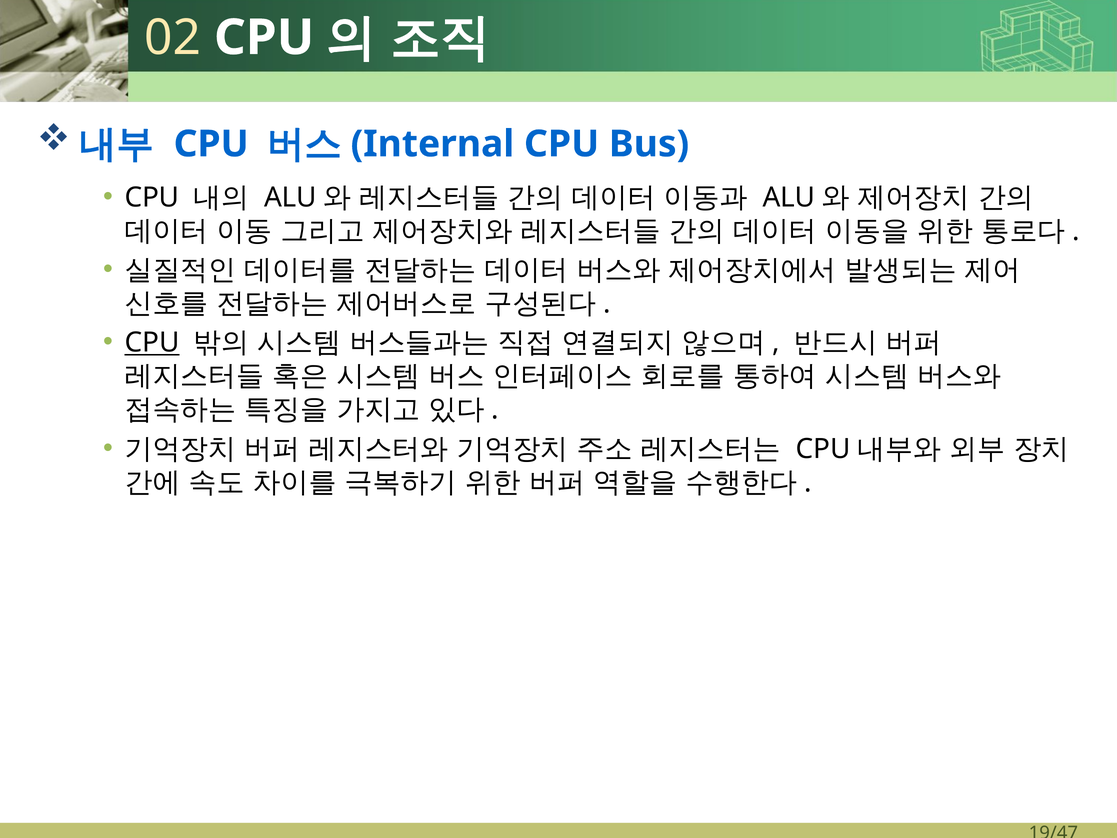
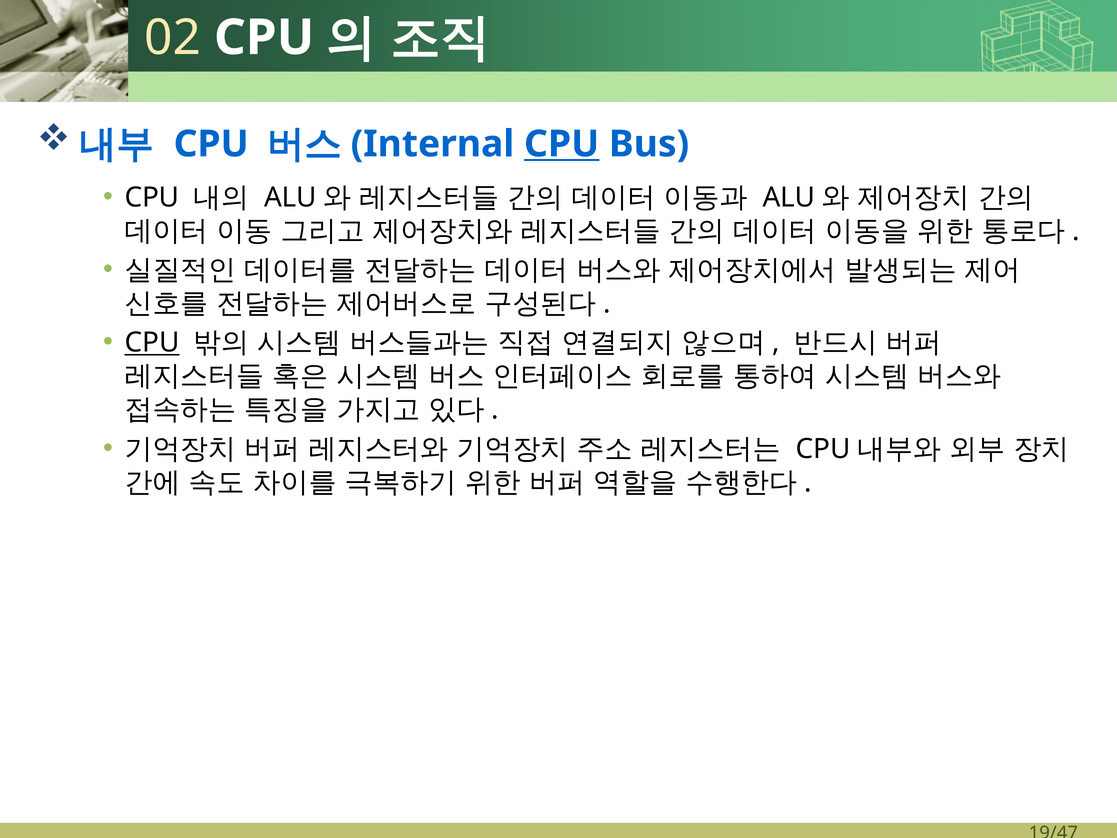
CPU at (562, 144) underline: none -> present
